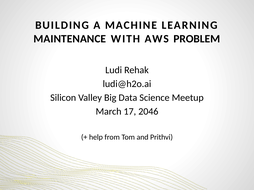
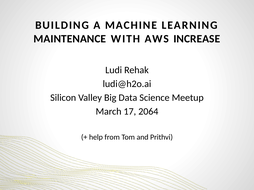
PROBLEM: PROBLEM -> INCREASE
2046: 2046 -> 2064
